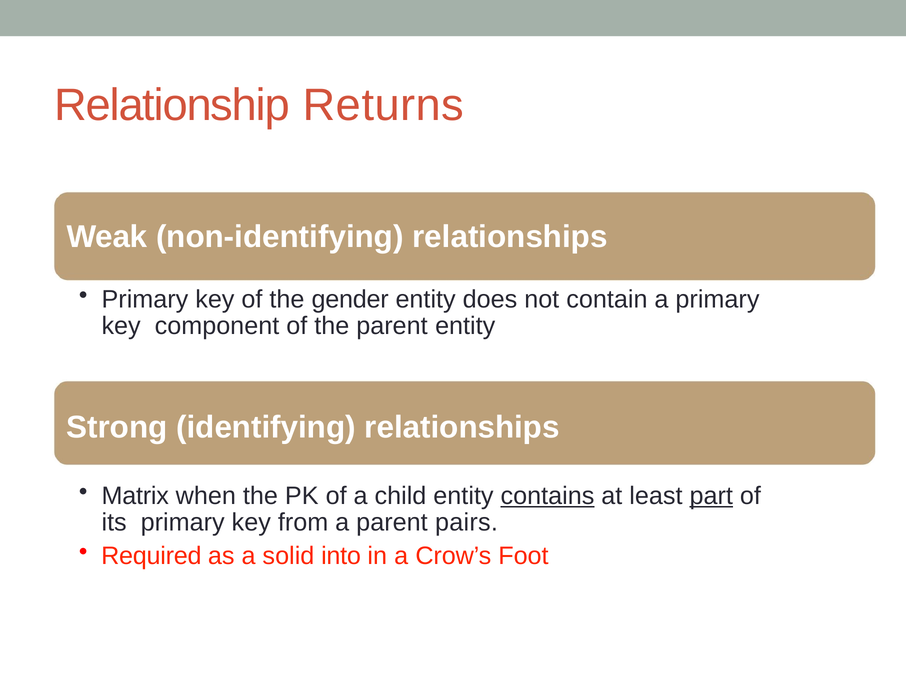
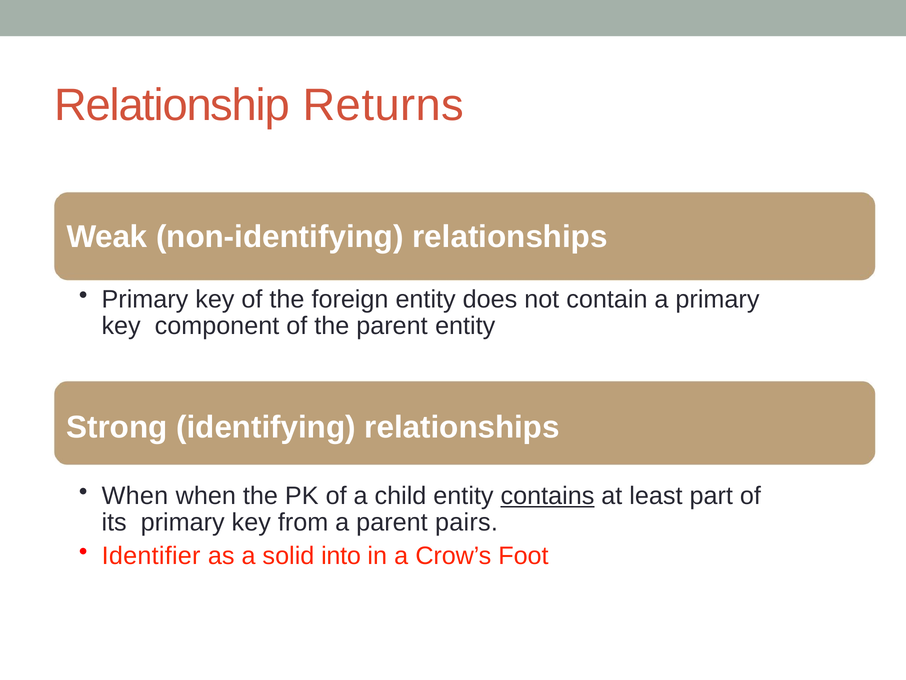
gender: gender -> foreign
Matrix at (135, 495): Matrix -> When
part underline: present -> none
Required: Required -> Identifier
